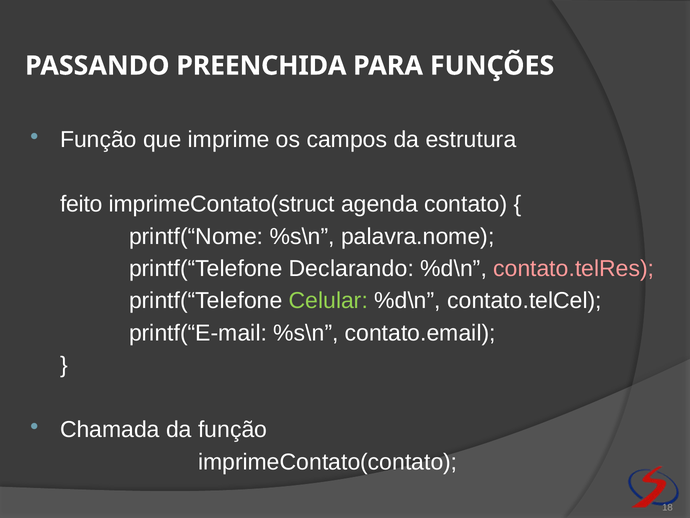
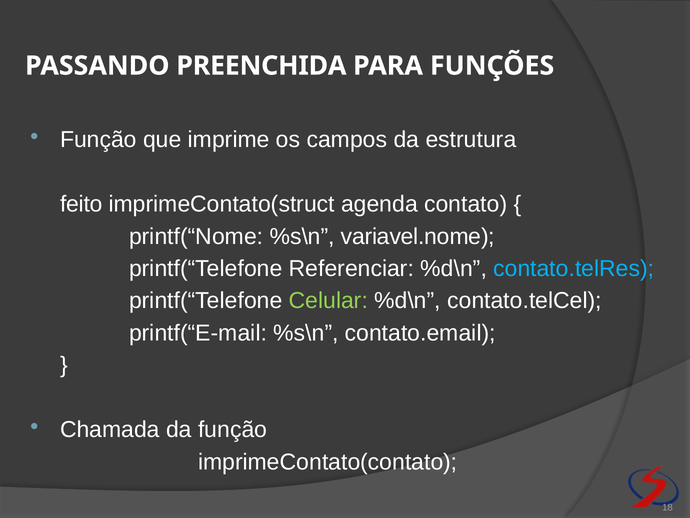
palavra.nome: palavra.nome -> variavel.nome
Declarando: Declarando -> Referenciar
contato.telRes colour: pink -> light blue
